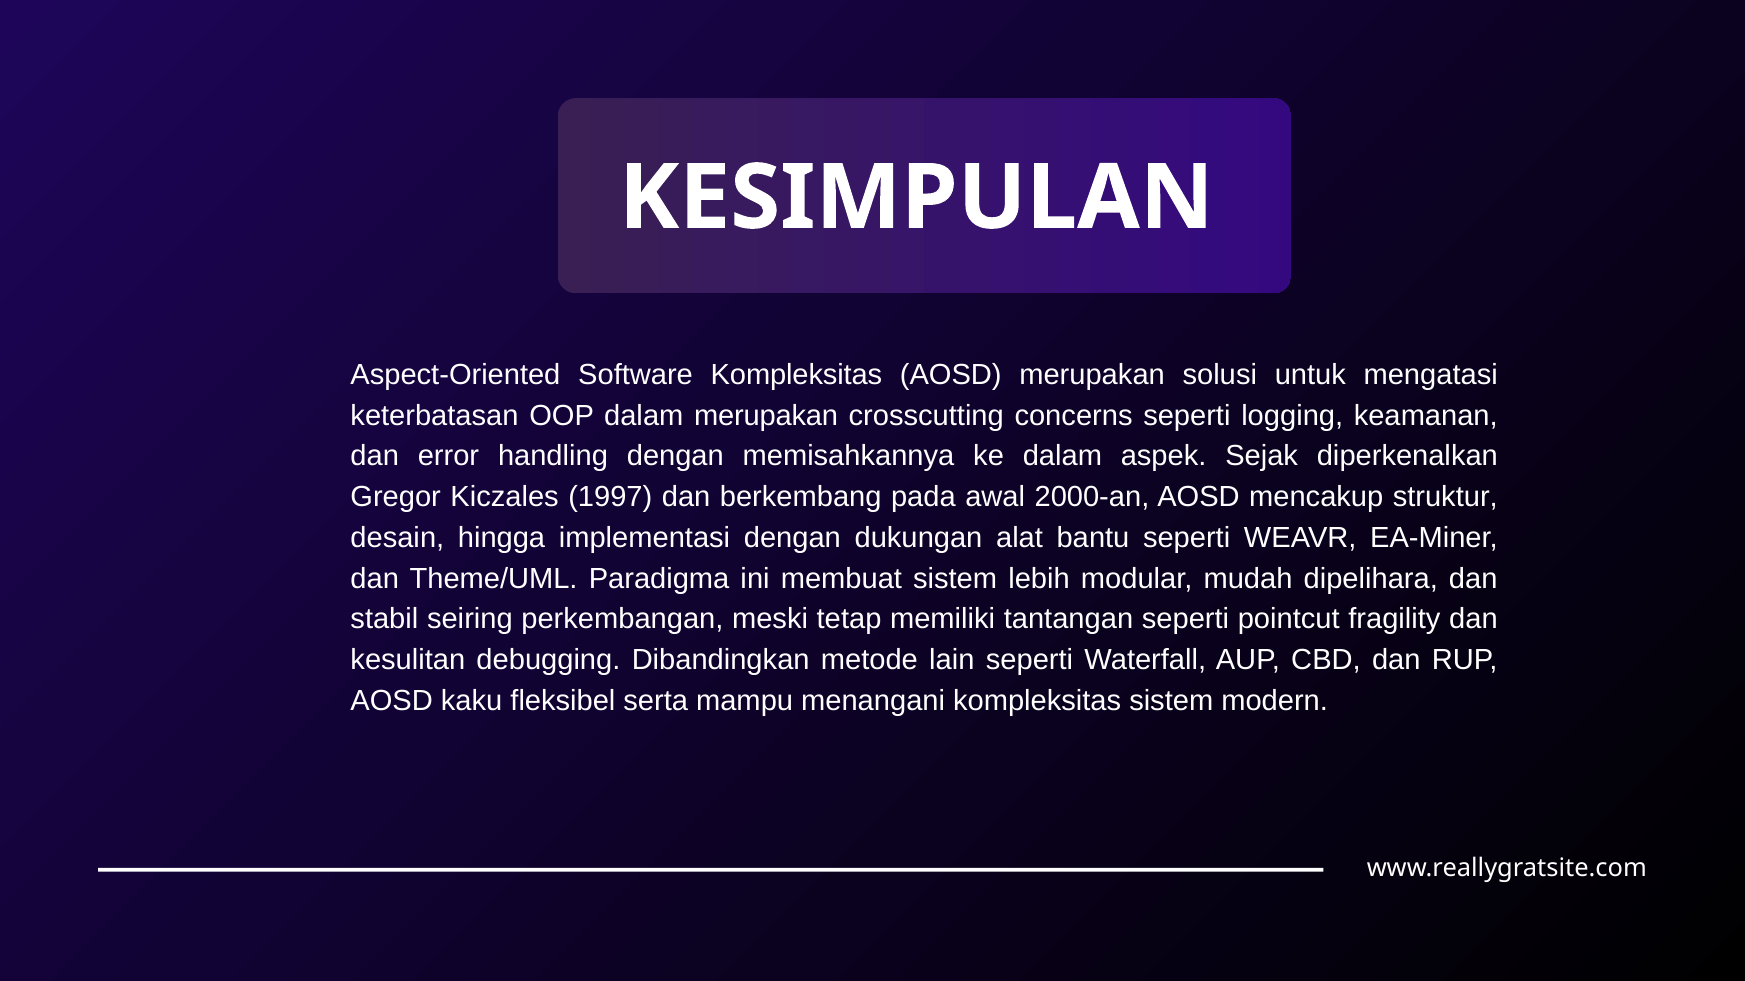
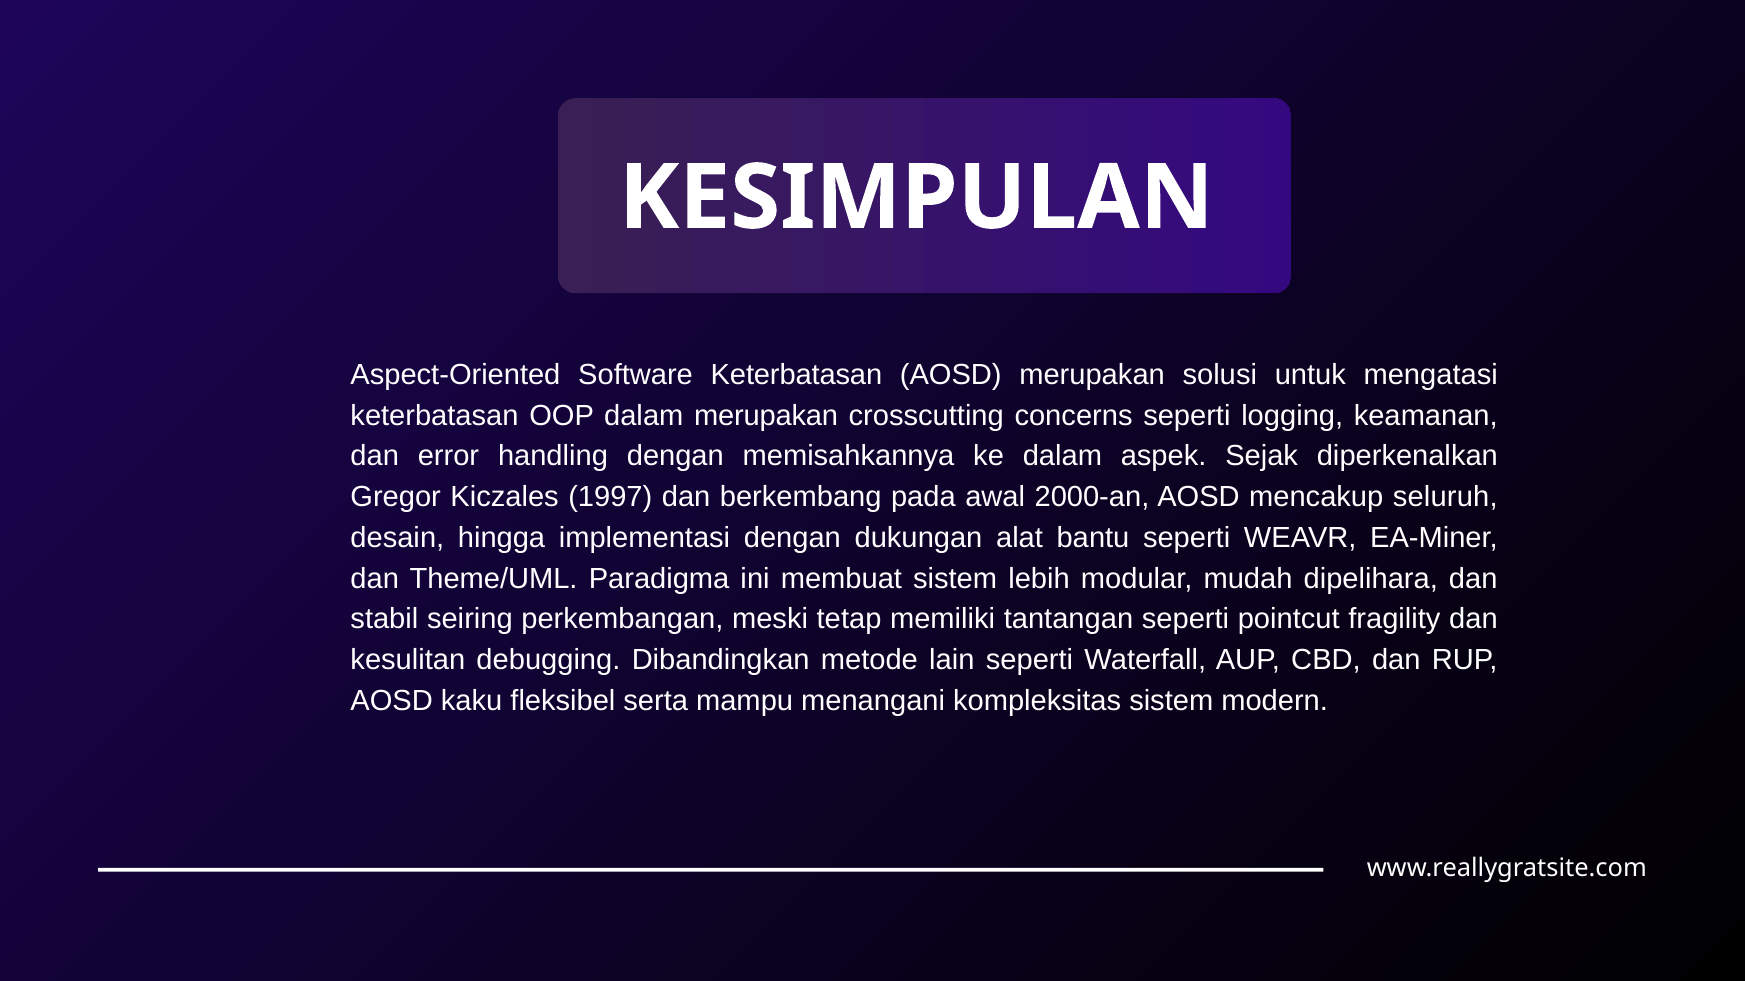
Software Kompleksitas: Kompleksitas -> Keterbatasan
struktur: struktur -> seluruh
